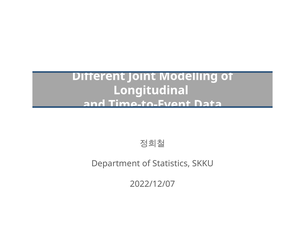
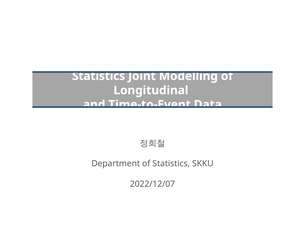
Different at (99, 76): Different -> Statistics
